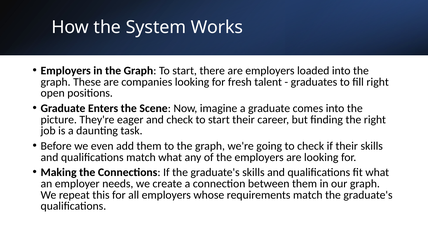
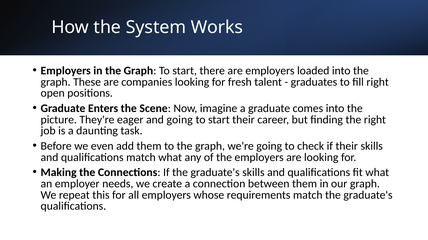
and check: check -> going
